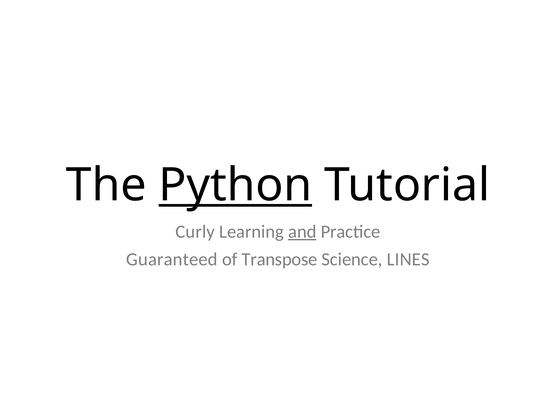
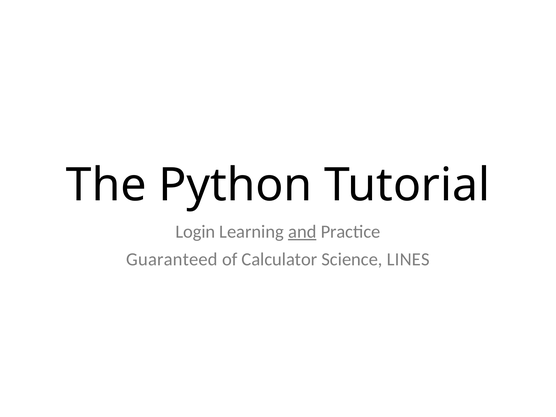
Python underline: present -> none
Curly: Curly -> Login
Transpose: Transpose -> Calculator
